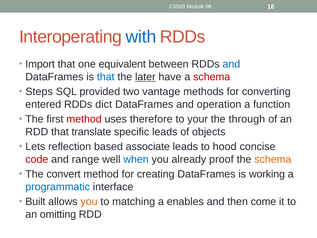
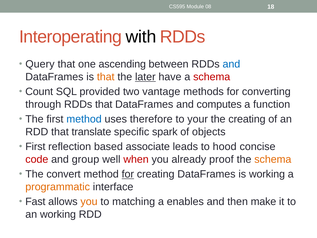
with colour: blue -> black
Import: Import -> Query
equivalent: equivalent -> ascending
that at (106, 77) colour: blue -> orange
Steps: Steps -> Count
entered: entered -> through
RDDs dict: dict -> that
operation: operation -> computes
method at (84, 119) colour: red -> blue
the through: through -> creating
specific leads: leads -> spark
Lets at (35, 147): Lets -> First
range: range -> group
when colour: blue -> red
for at (128, 174) underline: none -> present
programmatic colour: blue -> orange
Built: Built -> Fast
come: come -> make
an omitting: omitting -> working
